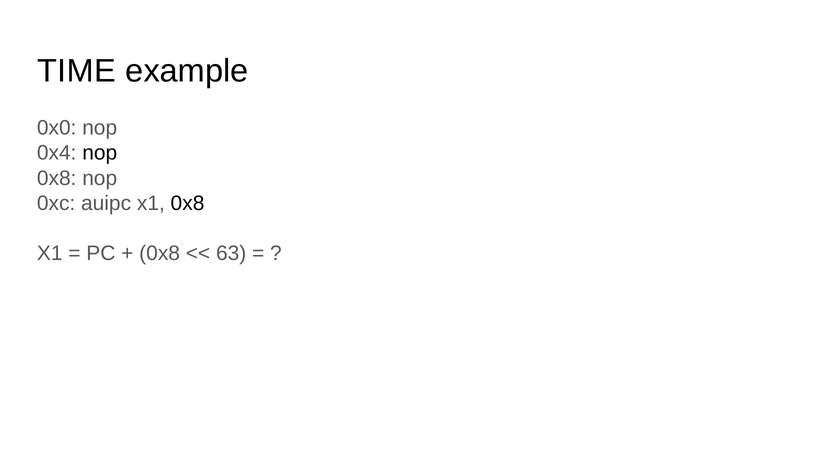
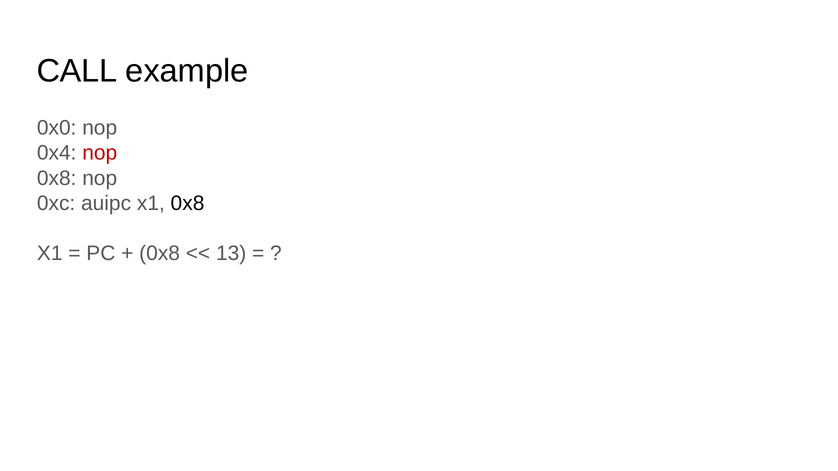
TIME: TIME -> CALL
nop at (100, 153) colour: black -> red
63: 63 -> 13
